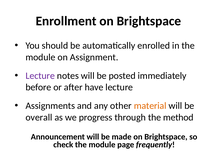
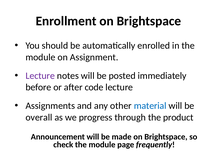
have: have -> code
material colour: orange -> blue
method: method -> product
